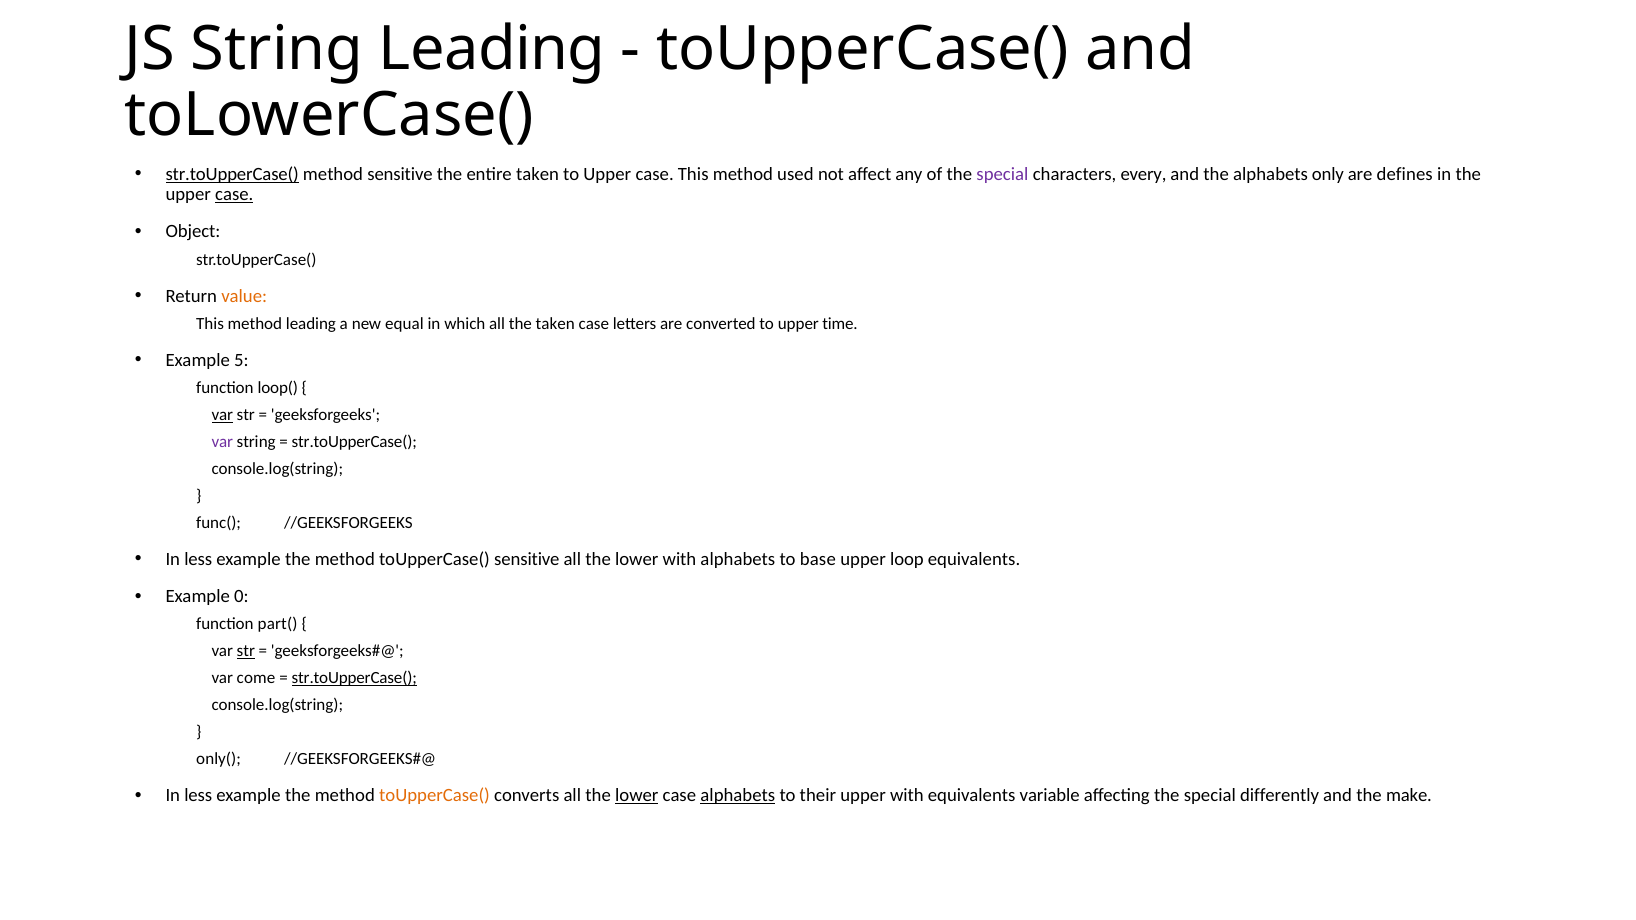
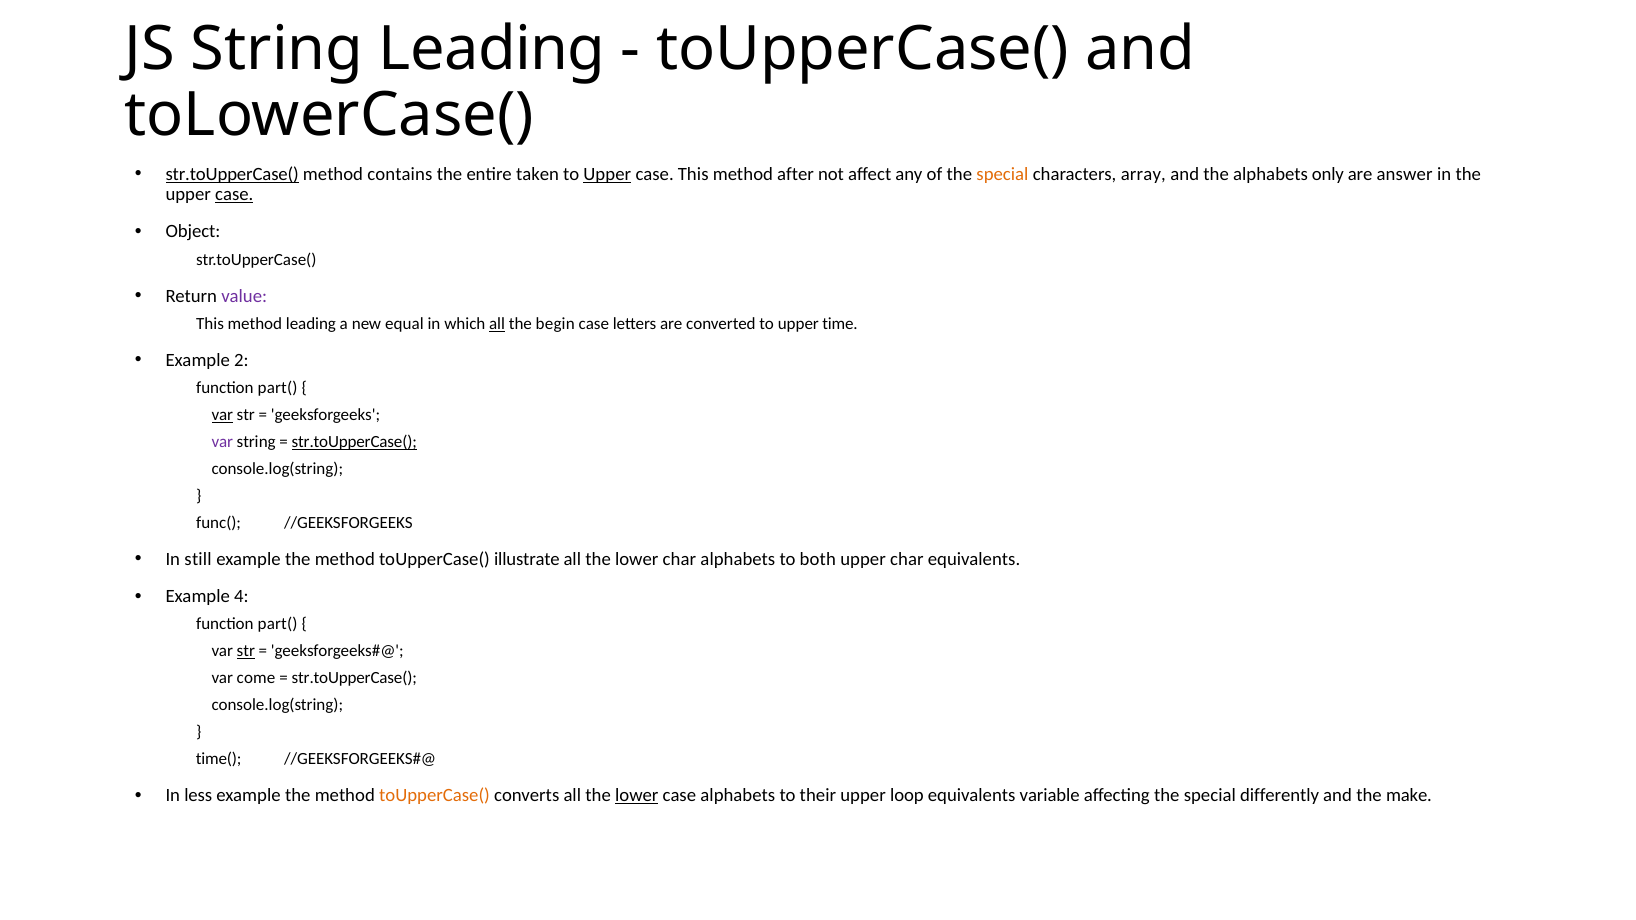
method sensitive: sensitive -> contains
Upper at (607, 174) underline: none -> present
used: used -> after
special at (1002, 174) colour: purple -> orange
every: every -> array
defines: defines -> answer
value colour: orange -> purple
all at (497, 324) underline: none -> present
the taken: taken -> begin
5: 5 -> 2
loop( at (278, 388): loop( -> part(
str.toUpperCase( at (354, 442) underline: none -> present
less at (198, 559): less -> still
toUpperCase( sensitive: sensitive -> illustrate
lower with: with -> char
base: base -> both
upper loop: loop -> char
0: 0 -> 4
str.toUpperCase( at (354, 678) underline: present -> none
only(: only( -> time(
alphabets at (738, 796) underline: present -> none
upper with: with -> loop
